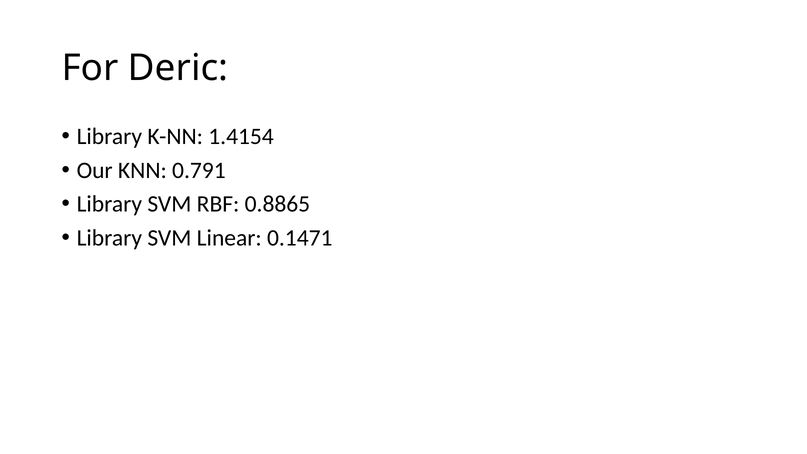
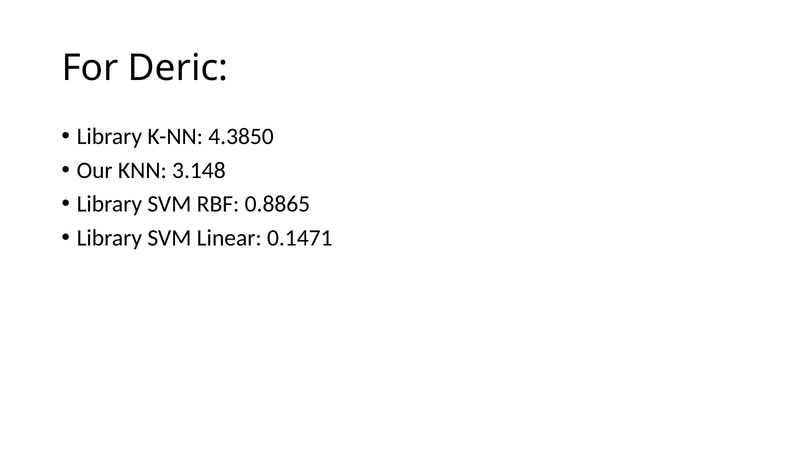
1.4154: 1.4154 -> 4.3850
0.791: 0.791 -> 3.148
